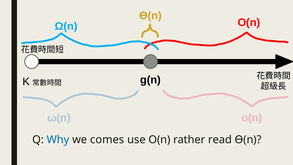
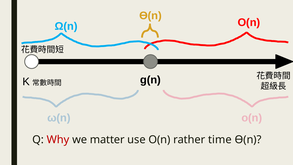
Why colour: blue -> red
comes: comes -> matter
read: read -> time
